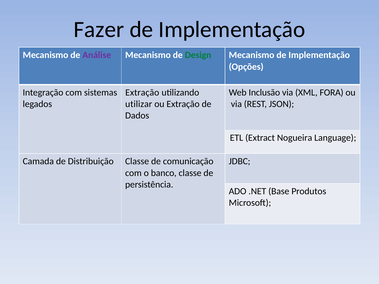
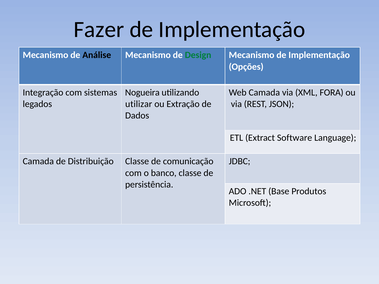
Análise colour: purple -> black
Extração at (142, 92): Extração -> Nogueira
Web Inclusão: Inclusão -> Camada
Nogueira: Nogueira -> Software
